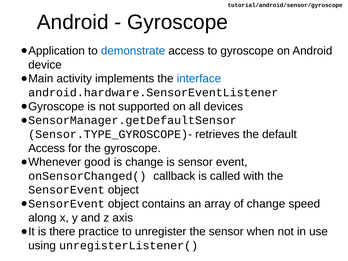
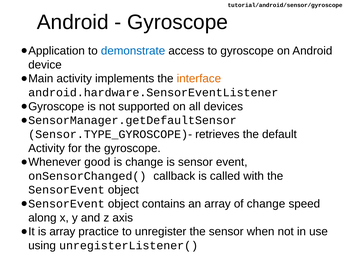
interface colour: blue -> orange
Access at (47, 148): Access -> Activity
is there: there -> array
